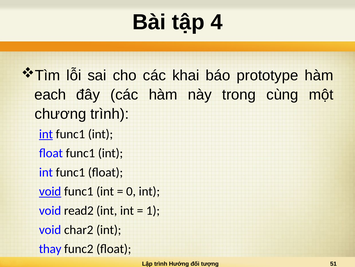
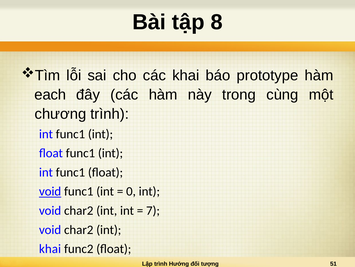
4: 4 -> 8
int at (46, 134) underline: present -> none
read2 at (79, 210): read2 -> char2
1: 1 -> 7
thay at (50, 248): thay -> khai
